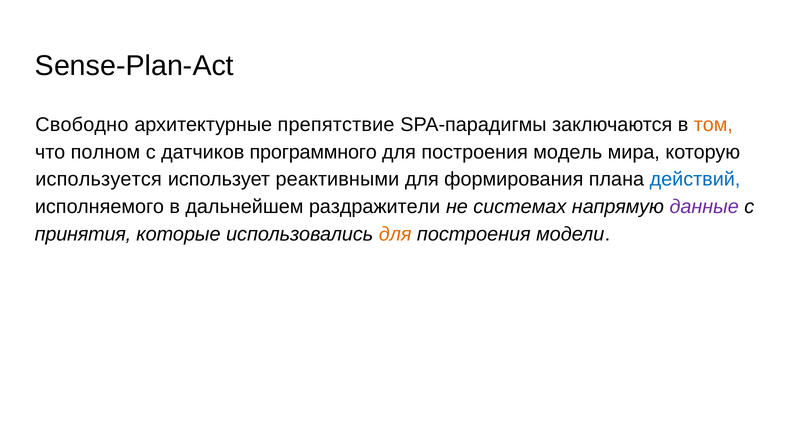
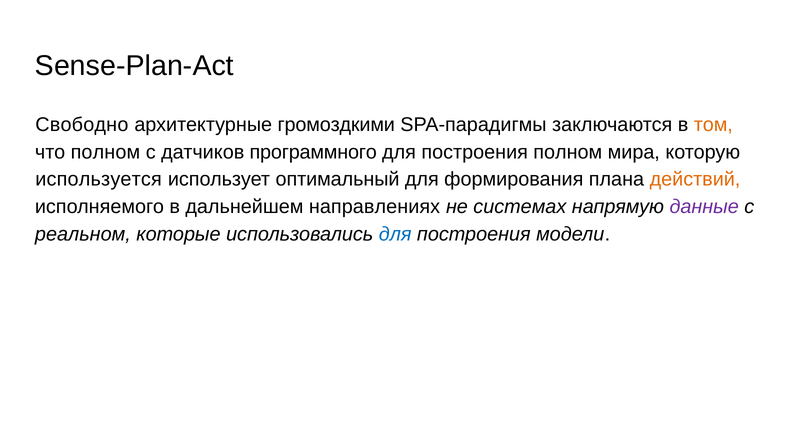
препятствие: препятствие -> громоздкими
построения модель: модель -> полном
реактивными: реактивными -> оптимальный
действий colour: blue -> orange
раздражители: раздражители -> направлениях
принятия: принятия -> реальном
для at (395, 234) colour: orange -> blue
